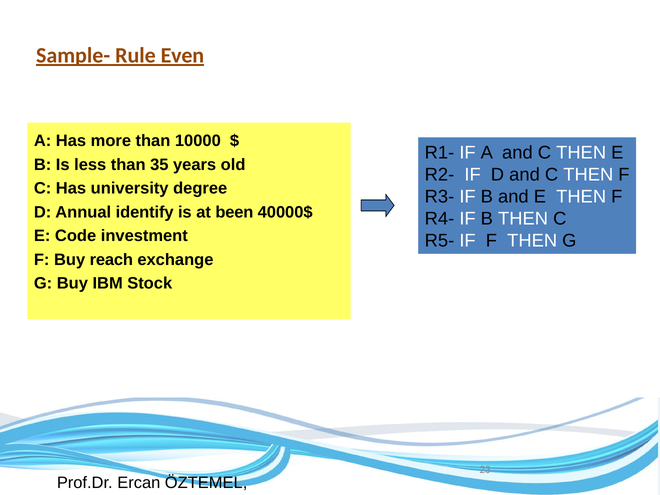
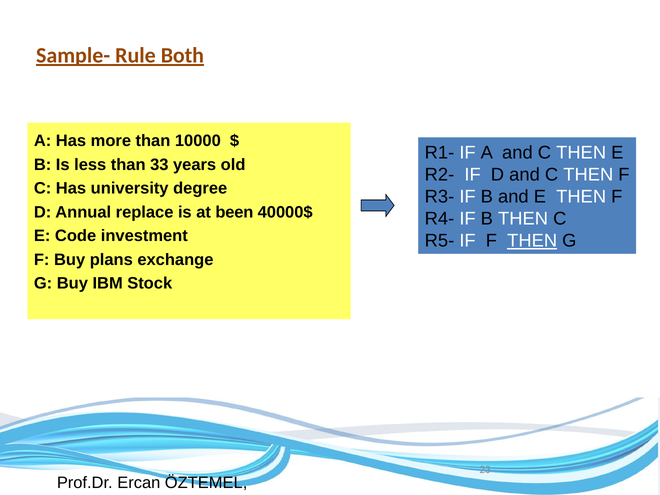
Even: Even -> Both
35: 35 -> 33
identify: identify -> replace
THEN at (532, 241) underline: none -> present
reach: reach -> plans
